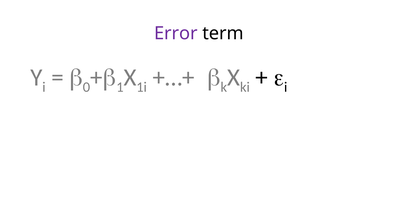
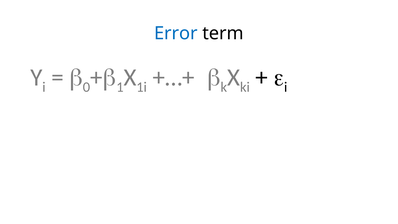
Error colour: purple -> blue
